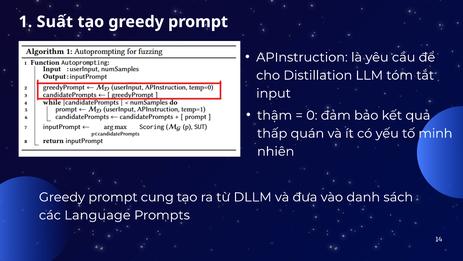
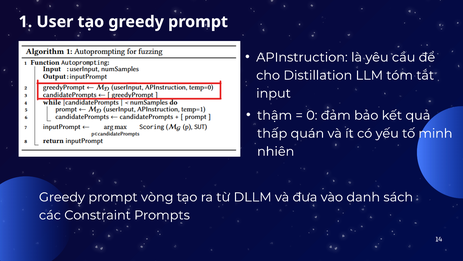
Suất: Suất -> User
cung: cung -> vòng
Language: Language -> Constraint
